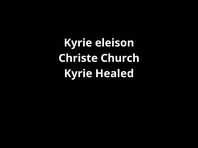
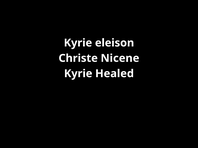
Church: Church -> Nicene
